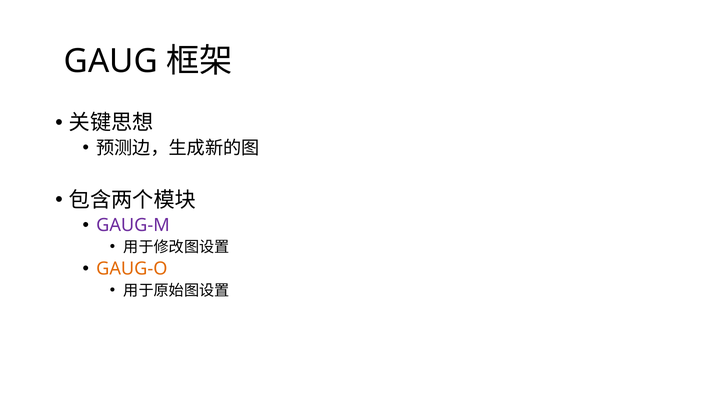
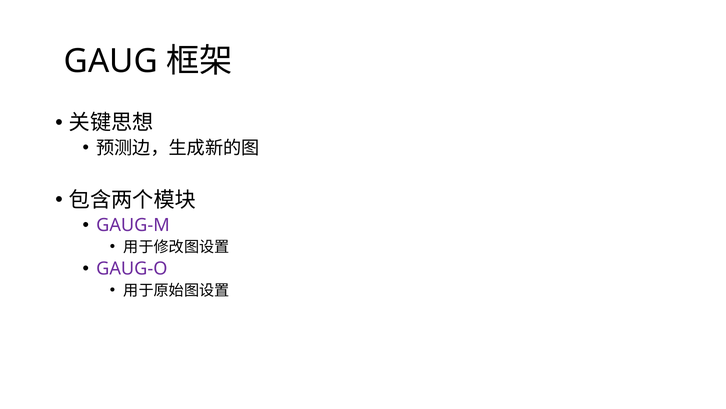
GAUG-O colour: orange -> purple
